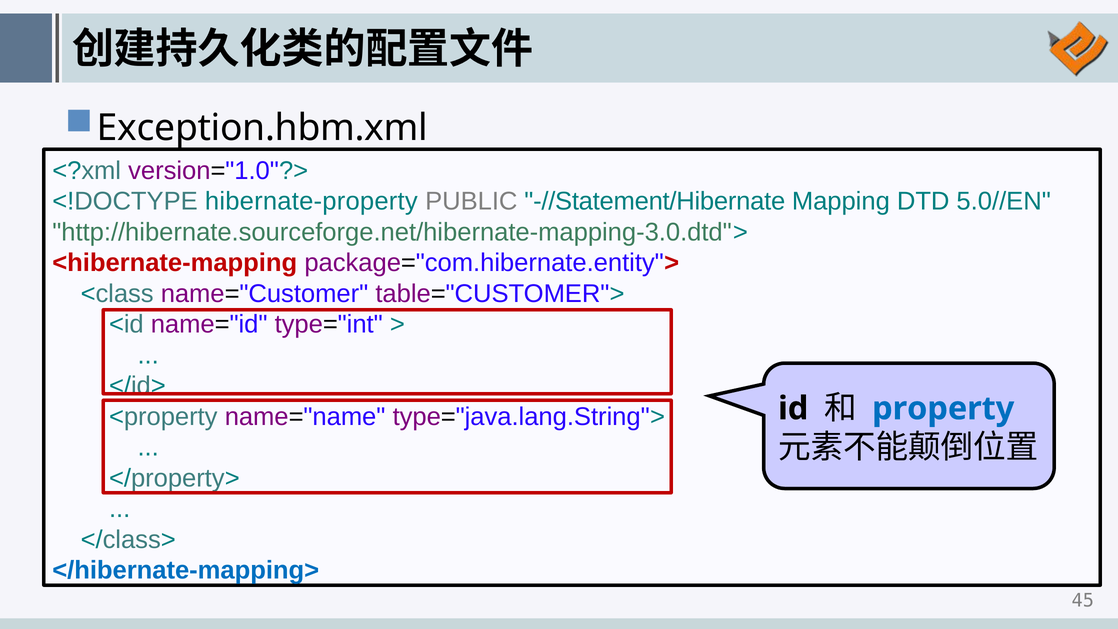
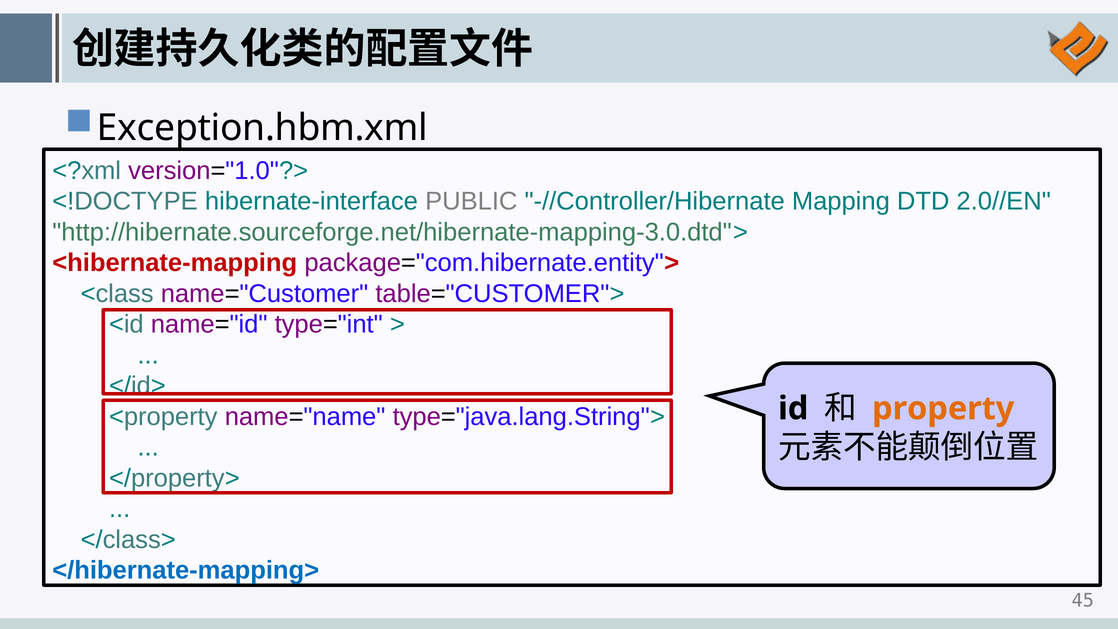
hibernate-property: hibernate-property -> hibernate-interface
-//Statement/Hibernate: -//Statement/Hibernate -> -//Controller/Hibernate
5.0//EN: 5.0//EN -> 2.0//EN
property colour: blue -> orange
